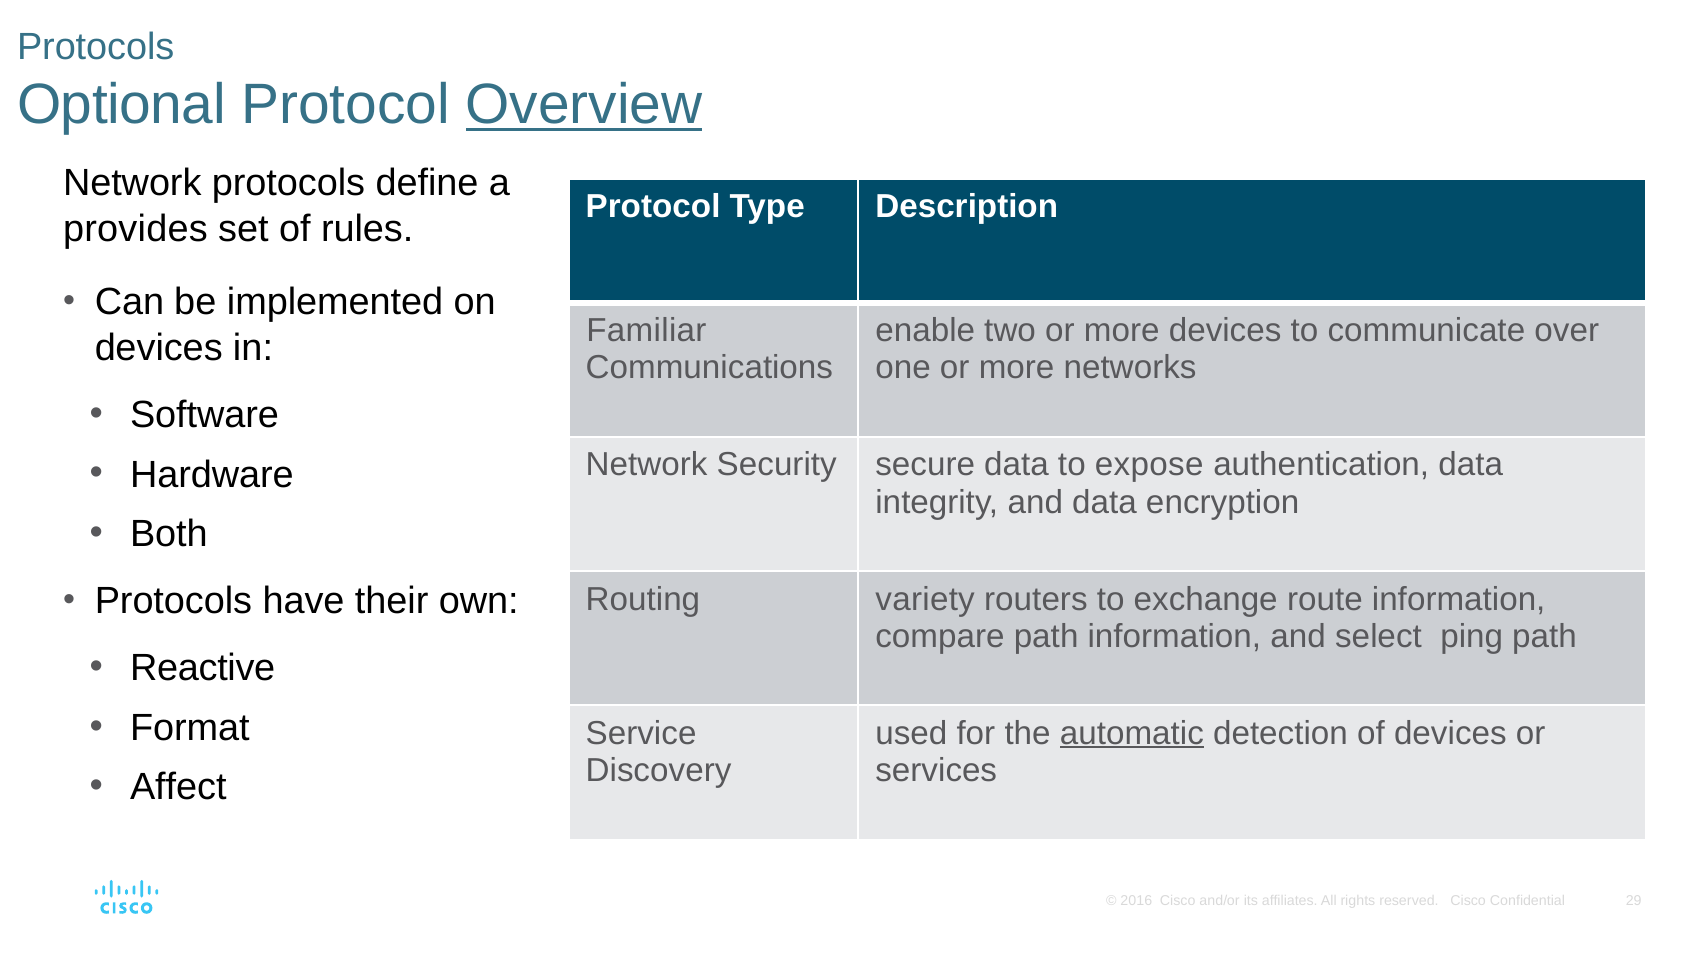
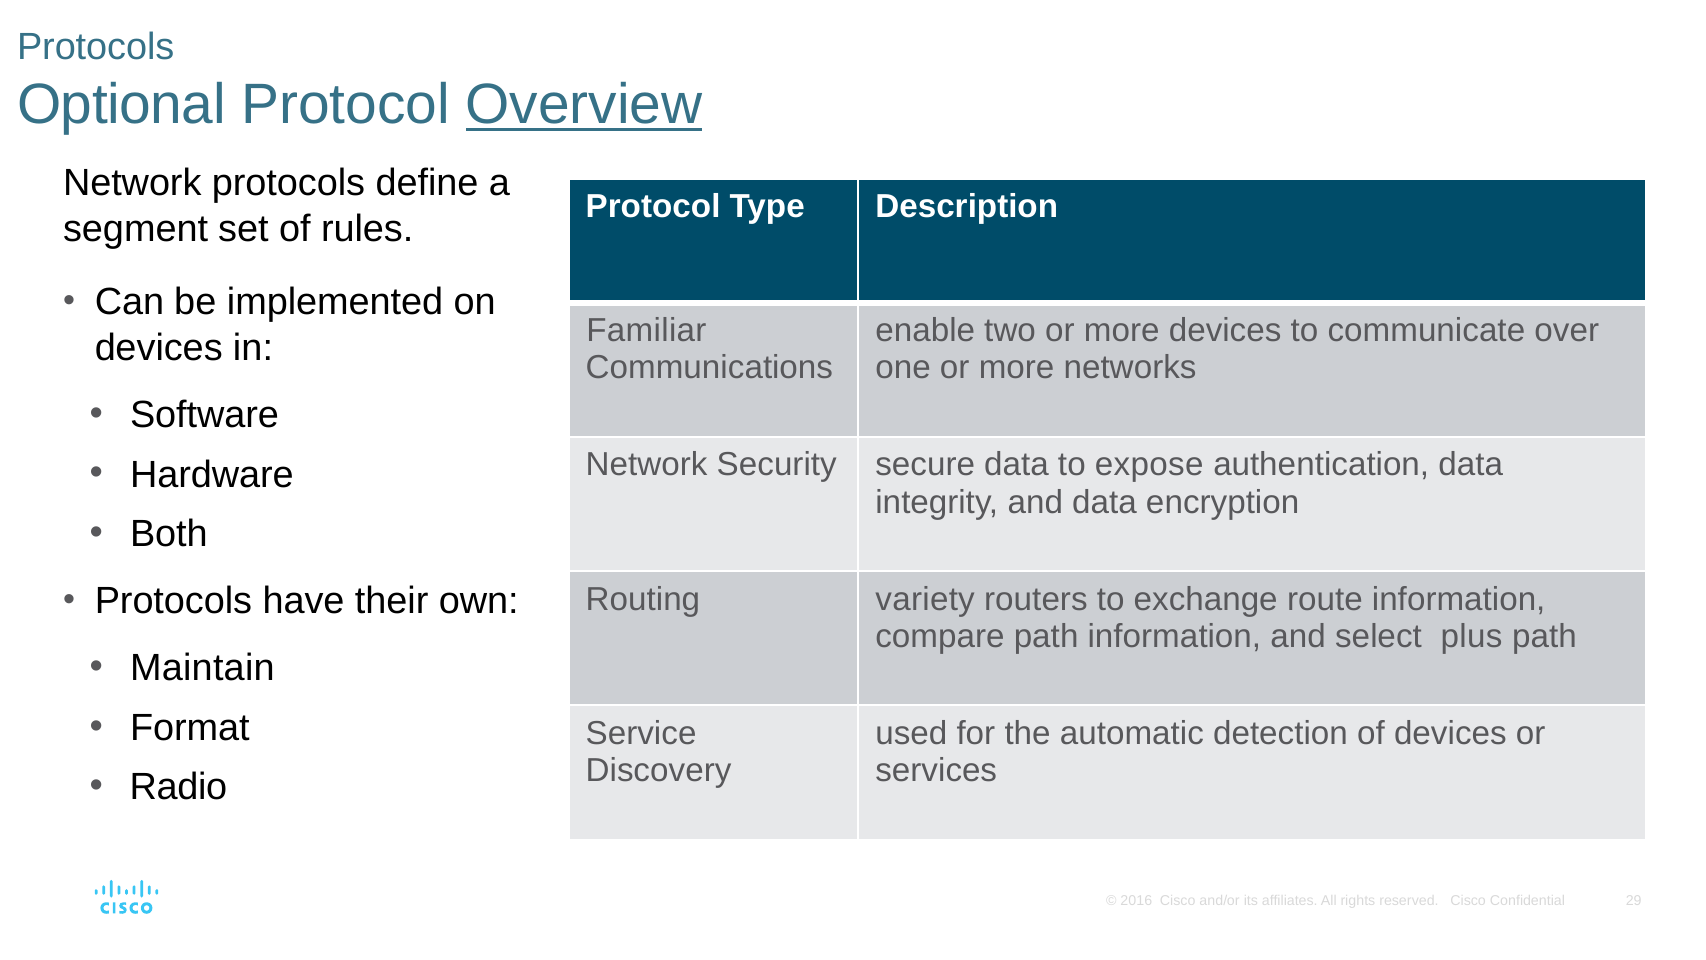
provides: provides -> segment
ping: ping -> plus
Reactive: Reactive -> Maintain
automatic underline: present -> none
Affect: Affect -> Radio
